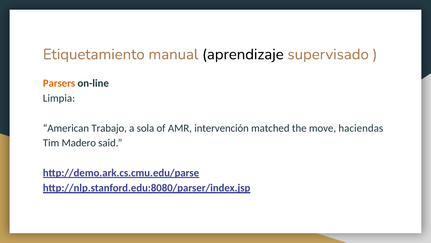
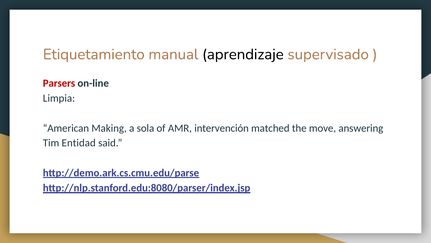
Parsers colour: orange -> red
Trabajo: Trabajo -> Making
haciendas: haciendas -> answering
Madero: Madero -> Entidad
